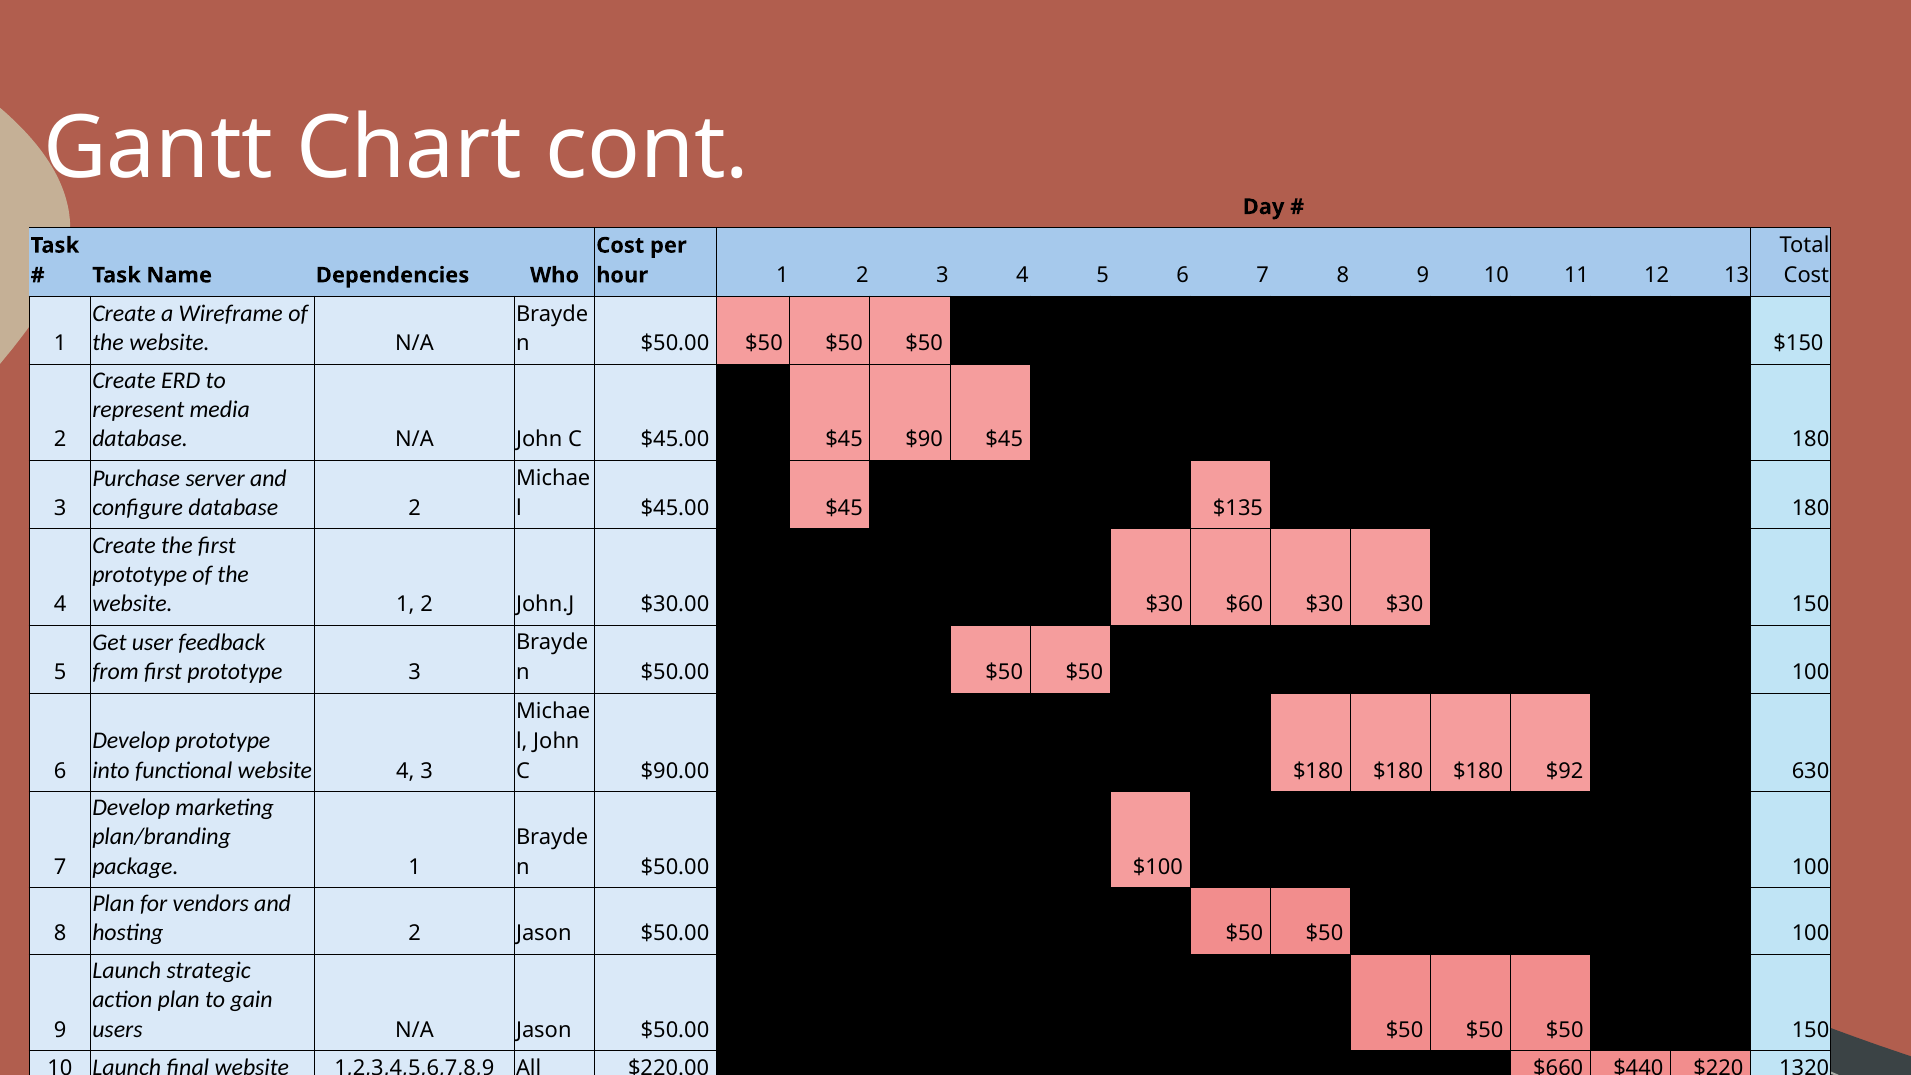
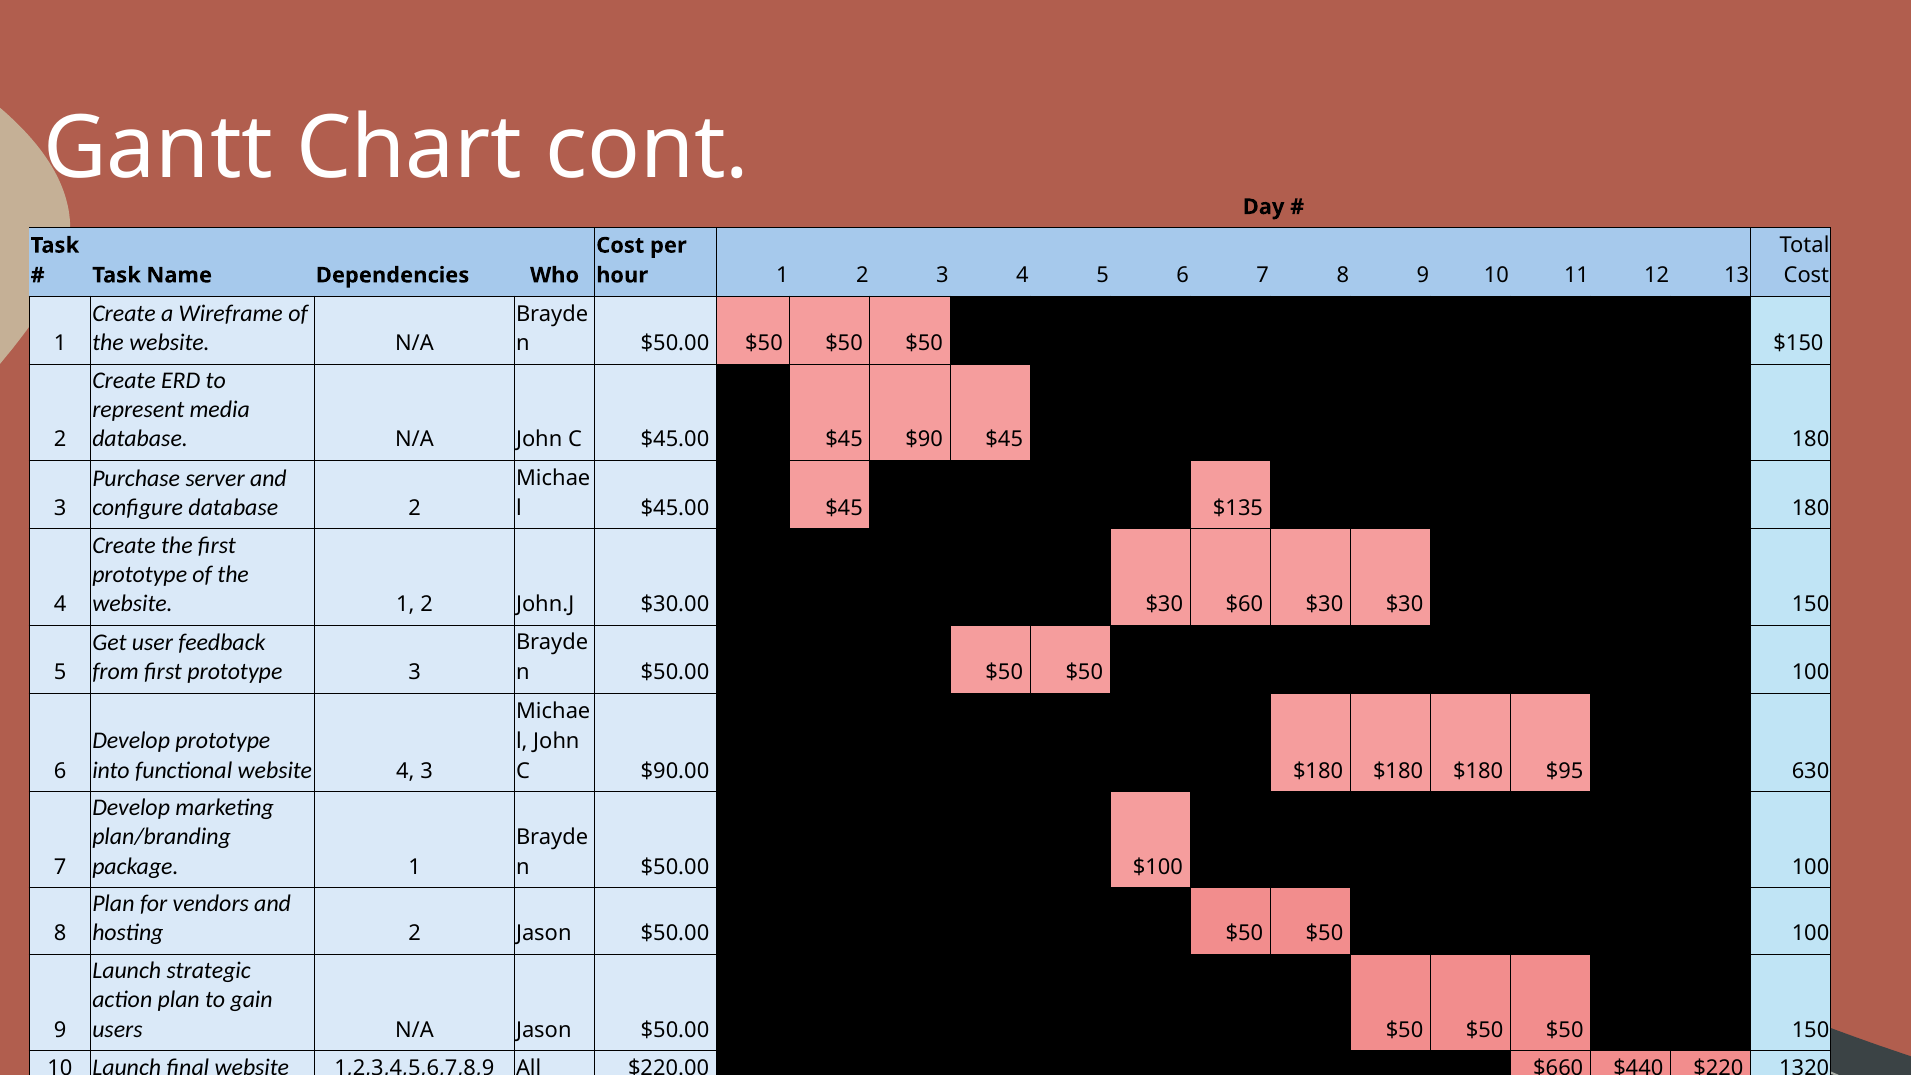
$92: $92 -> $95
